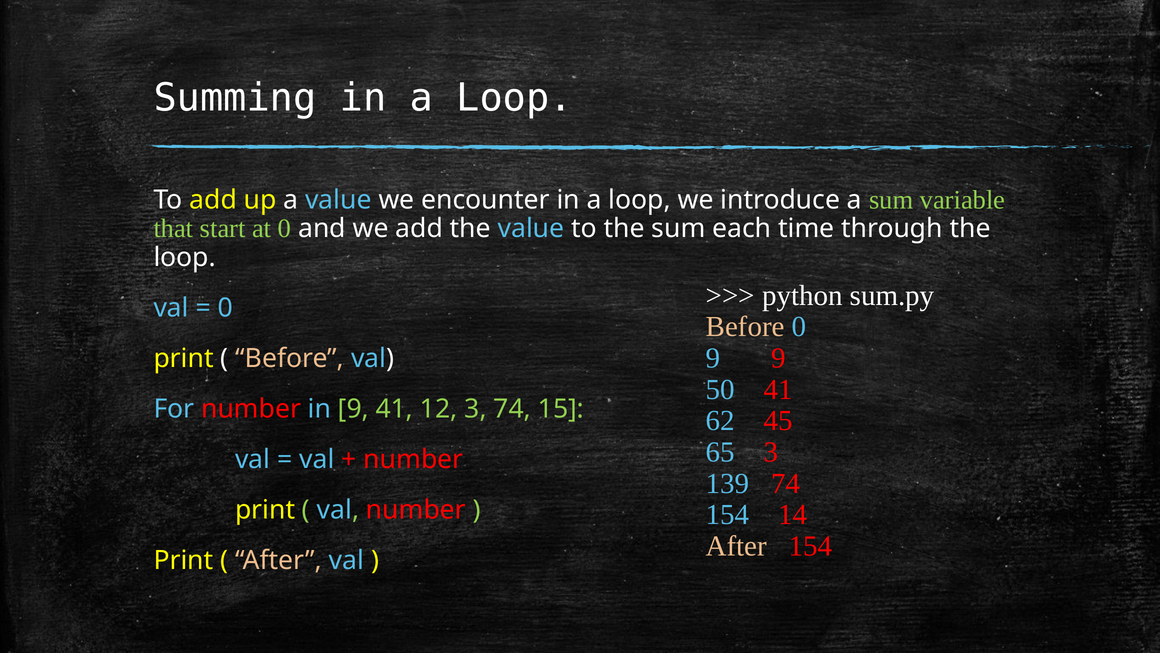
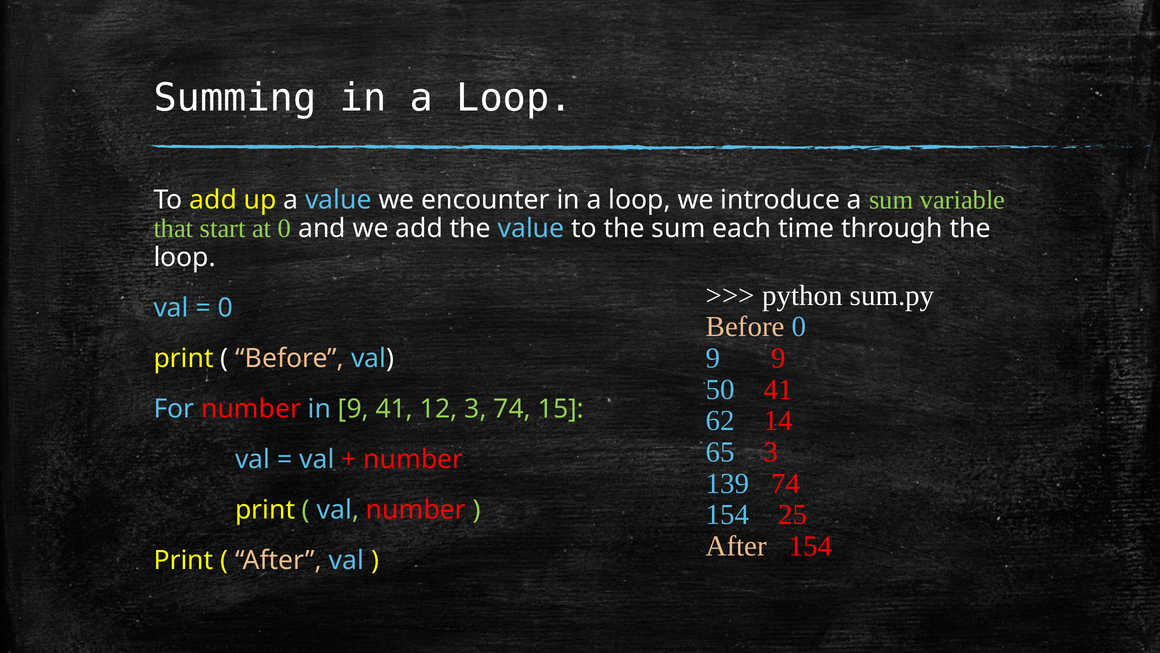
45: 45 -> 14
14: 14 -> 25
